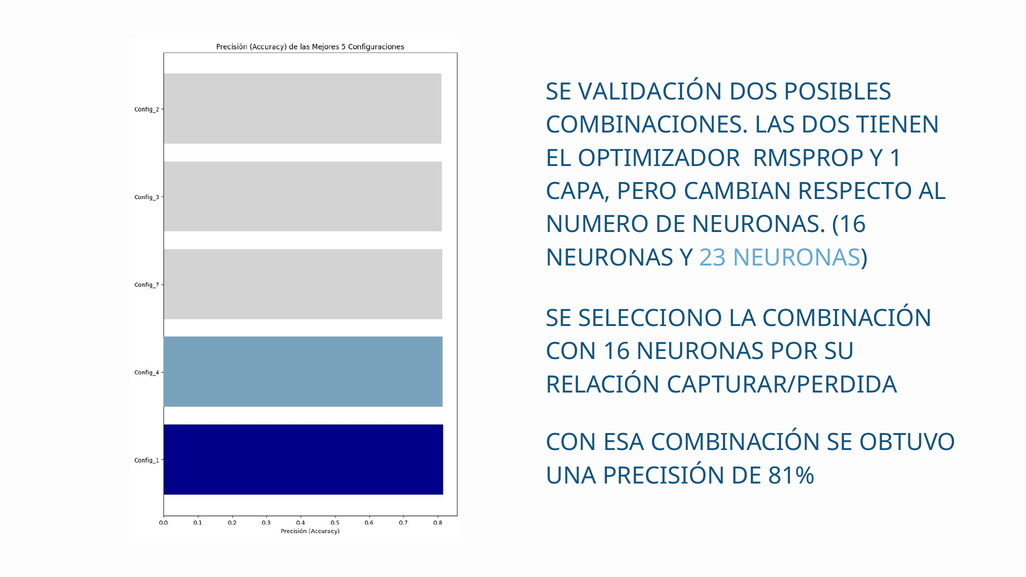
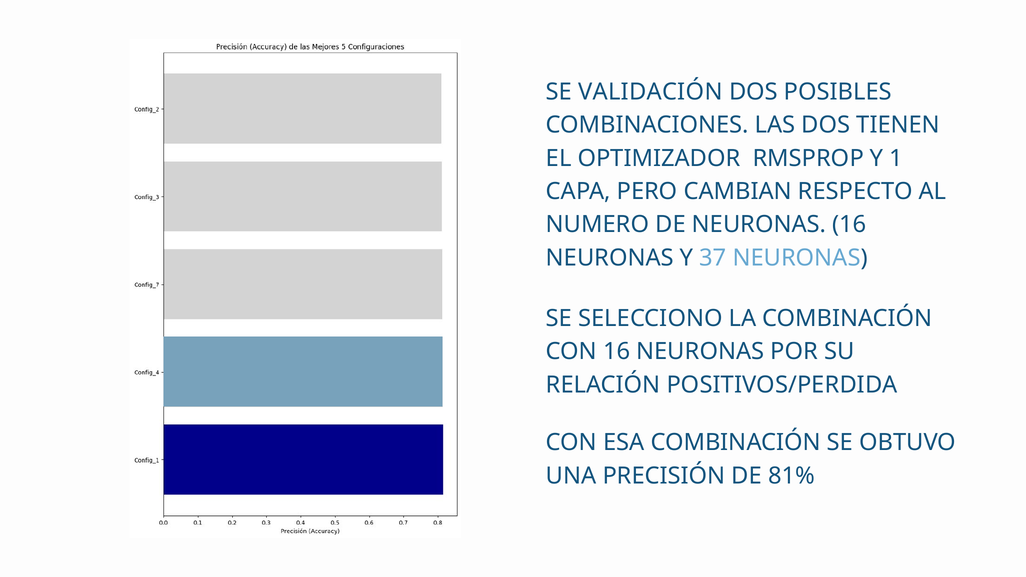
23: 23 -> 37
CAPTURAR/PERDIDA: CAPTURAR/PERDIDA -> POSITIVOS/PERDIDA
